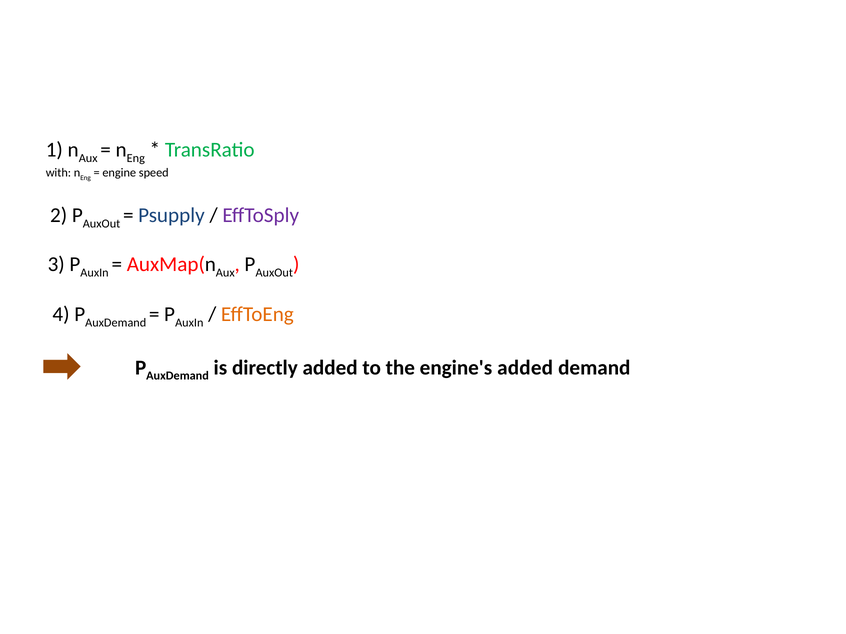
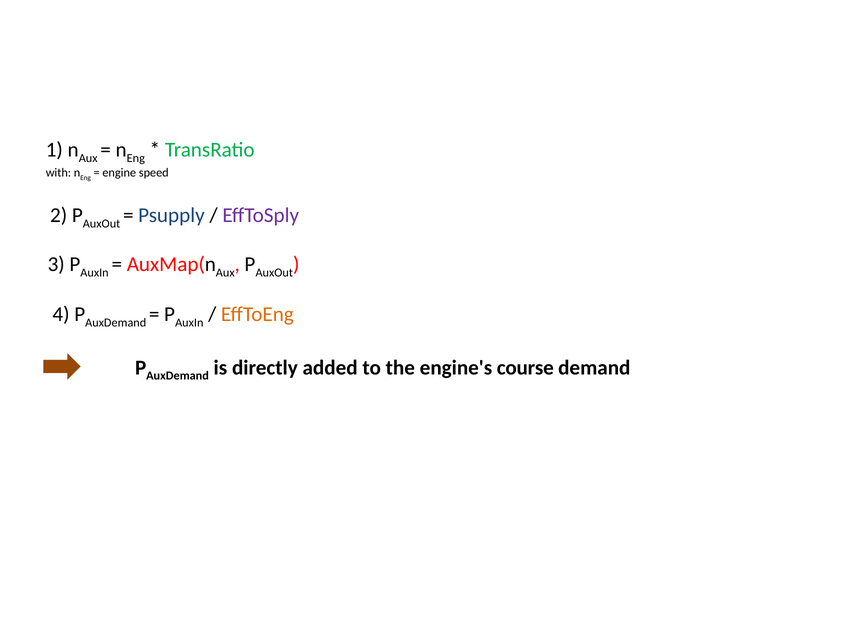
engine's added: added -> course
